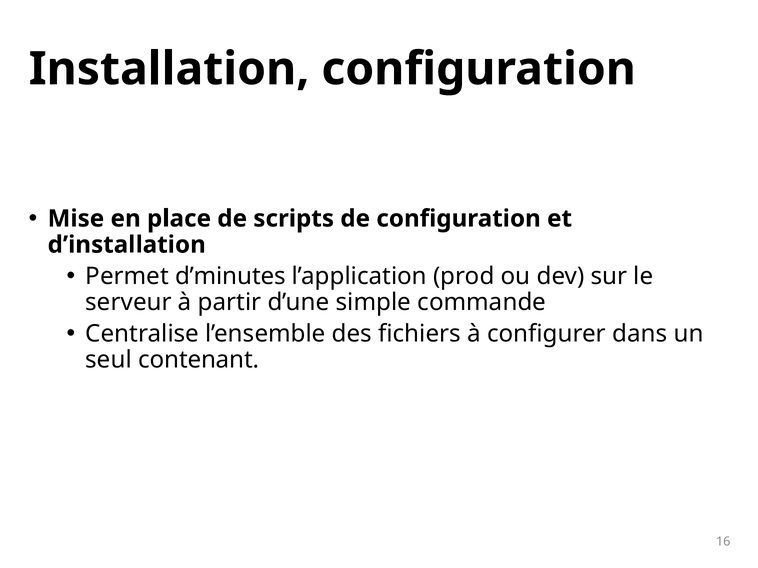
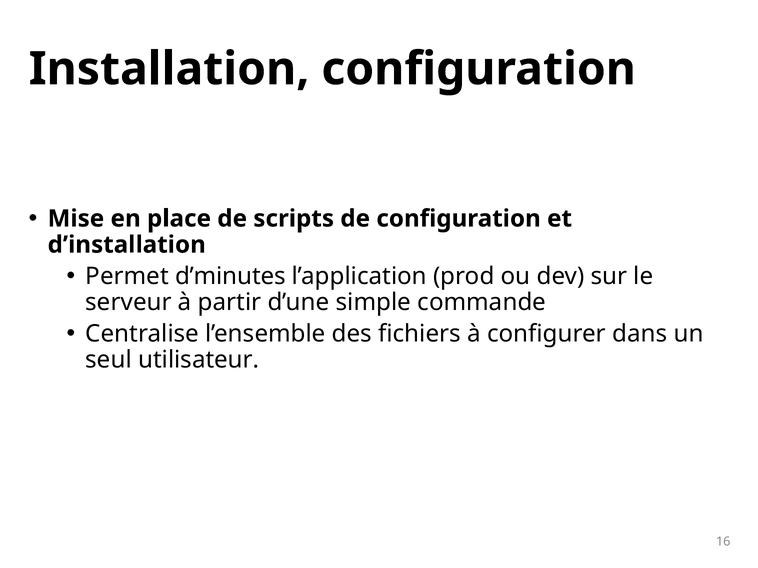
contenant: contenant -> utilisateur
